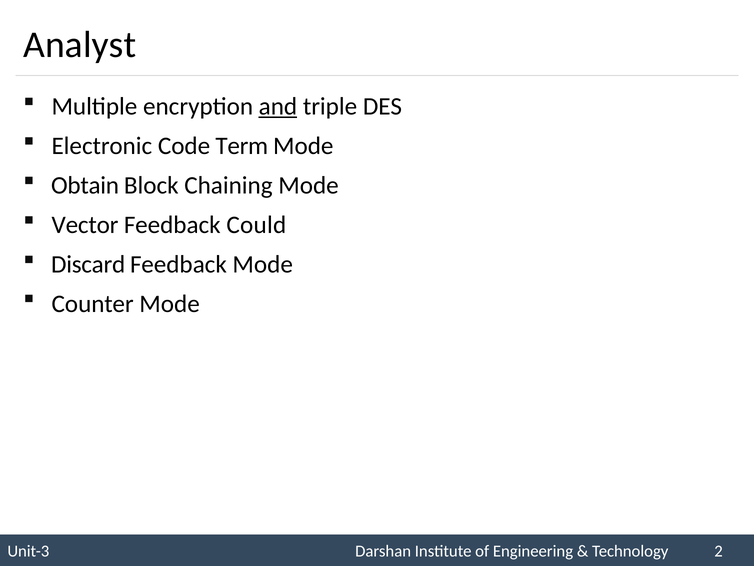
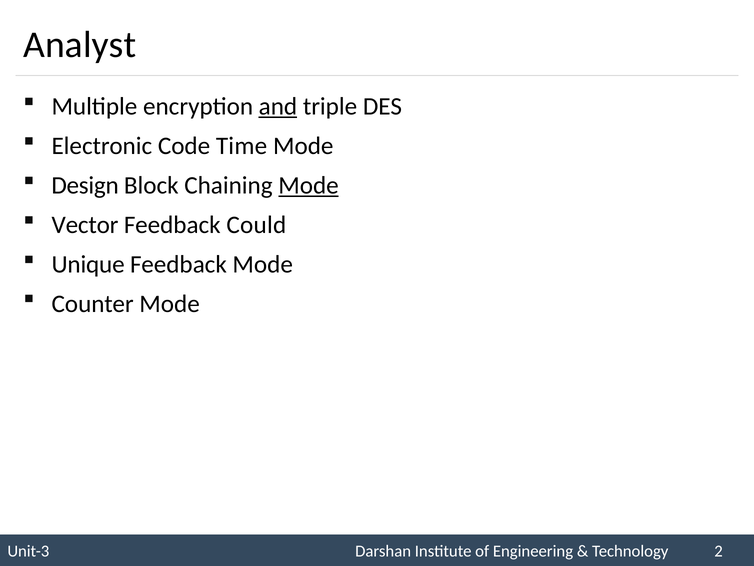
Term: Term -> Time
Obtain: Obtain -> Design
Mode at (308, 185) underline: none -> present
Discard: Discard -> Unique
